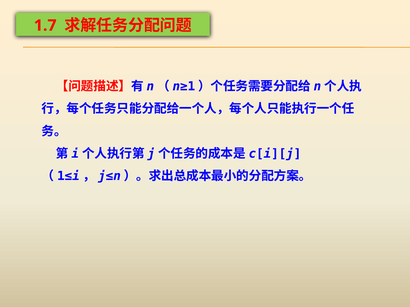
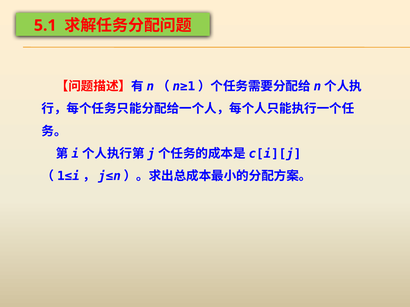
1.7: 1.7 -> 5.1
